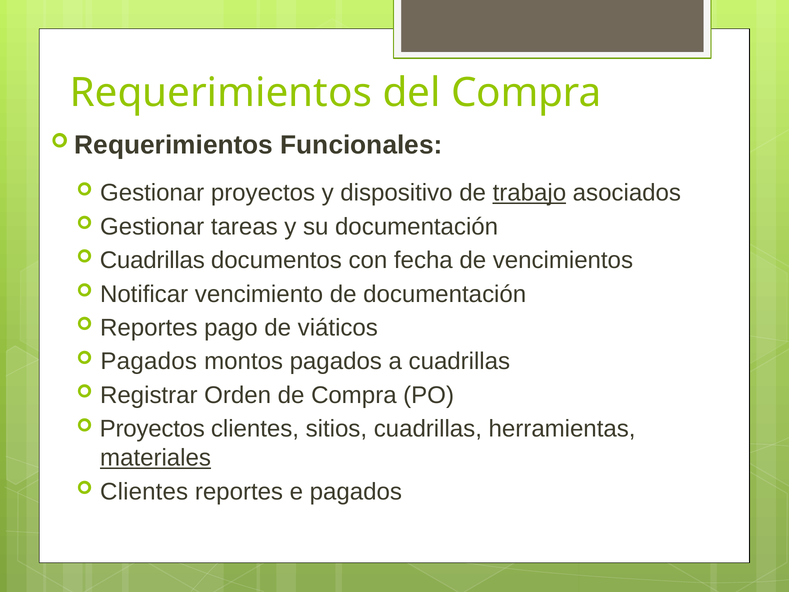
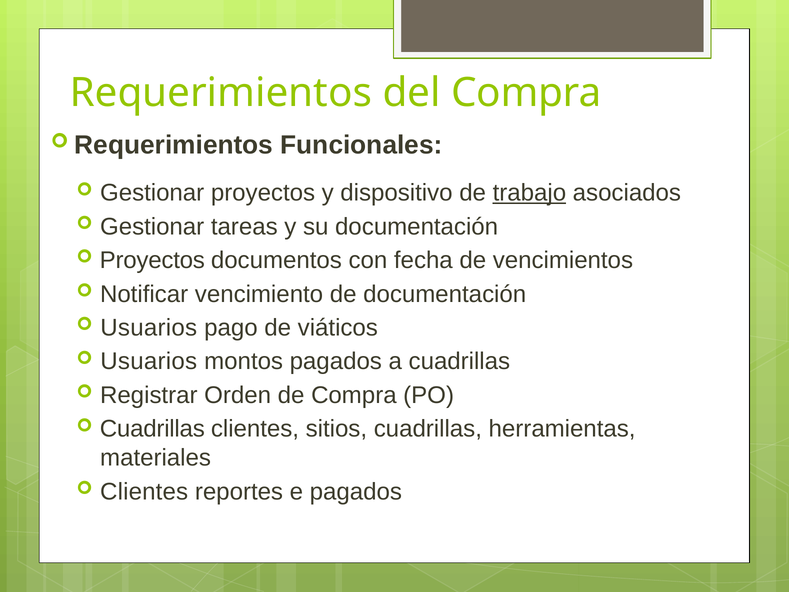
Cuadrillas at (152, 260): Cuadrillas -> Proyectos
Reportes at (149, 328): Reportes -> Usuarios
Pagados at (149, 361): Pagados -> Usuarios
Proyectos at (152, 429): Proyectos -> Cuadrillas
materiales underline: present -> none
